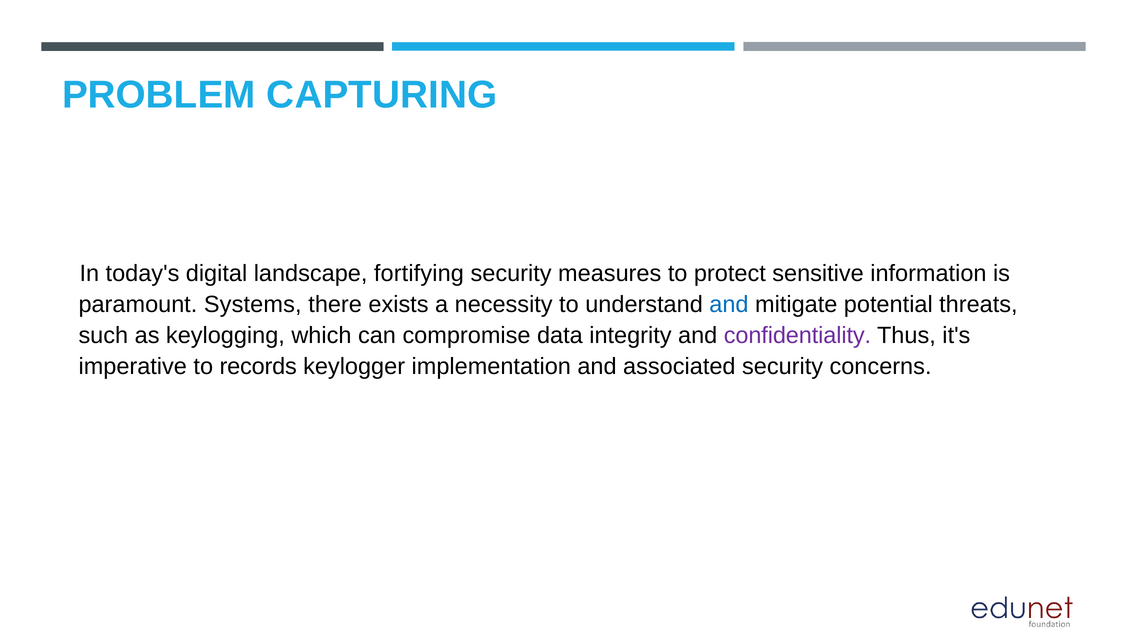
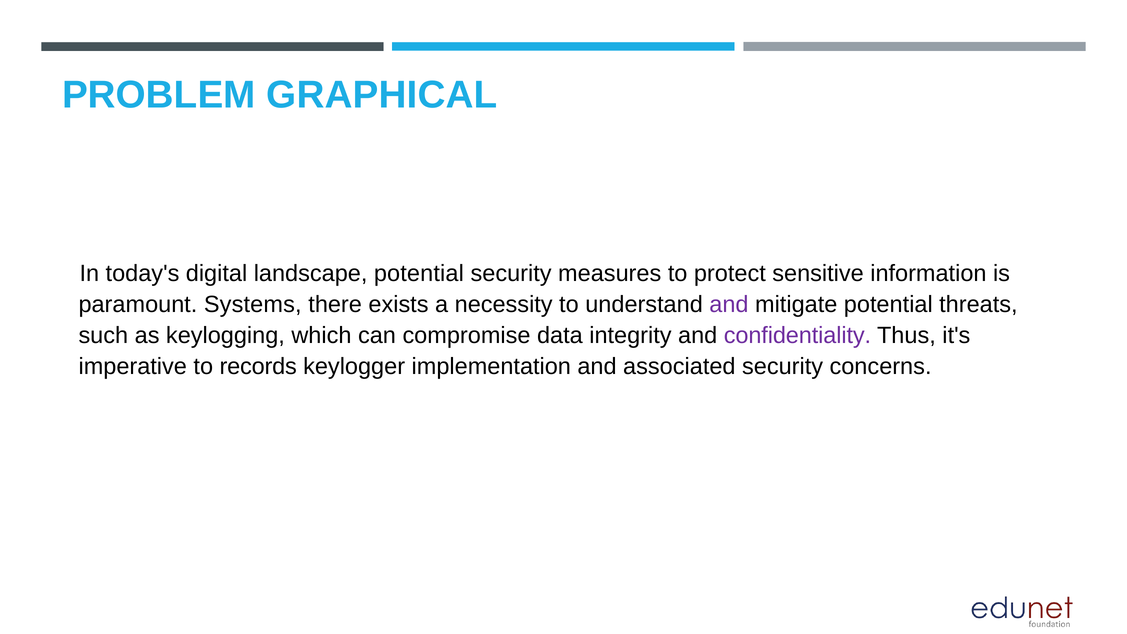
CAPTURING: CAPTURING -> GRAPHICAL
landscape fortifying: fortifying -> potential
and at (729, 304) colour: blue -> purple
